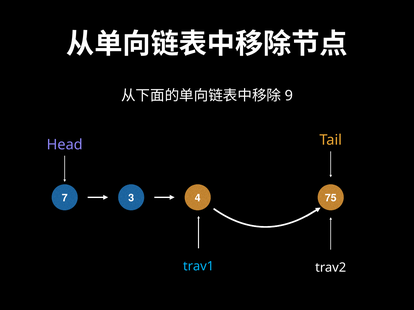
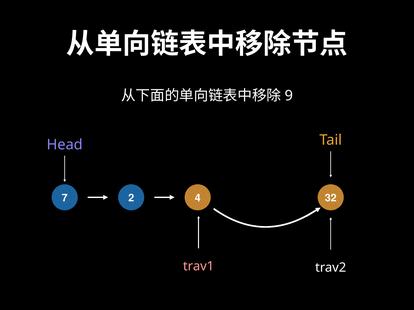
3: 3 -> 2
75: 75 -> 32
trav1 colour: light blue -> pink
